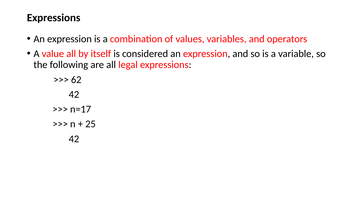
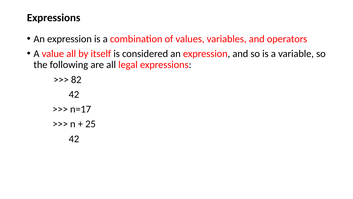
62: 62 -> 82
